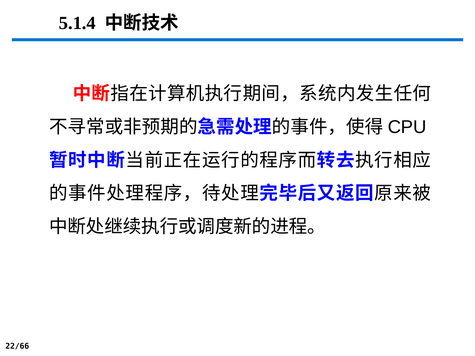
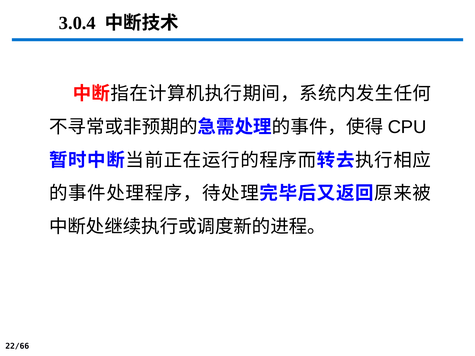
5.1.4: 5.1.4 -> 3.0.4
